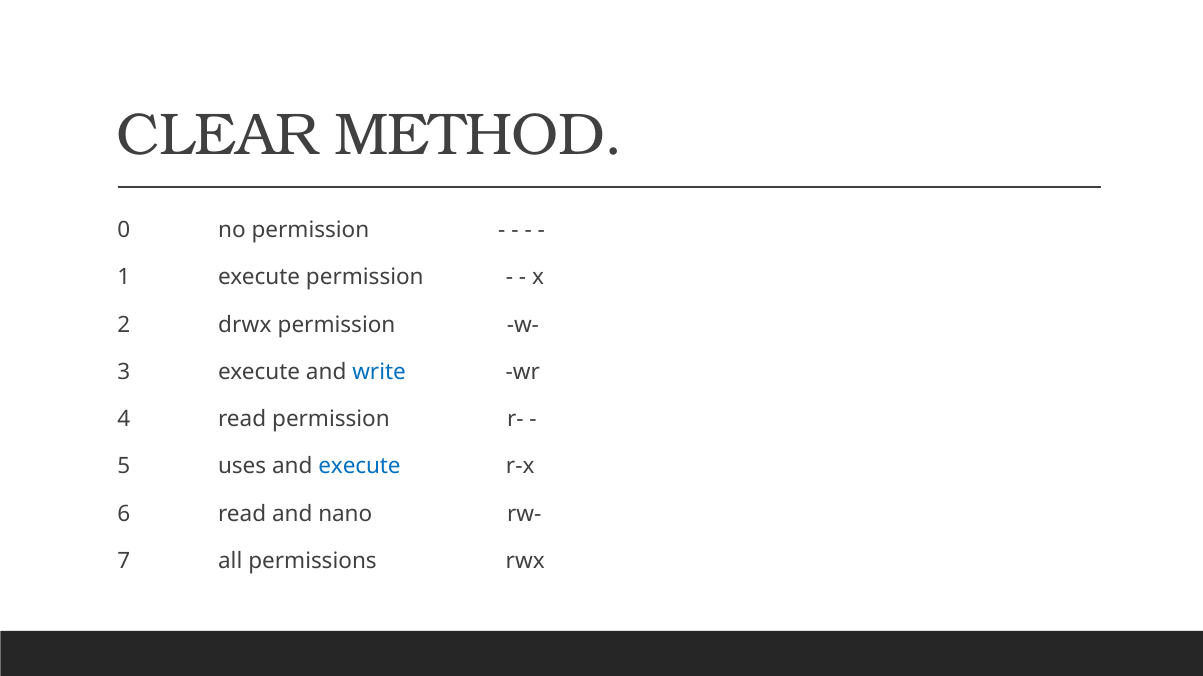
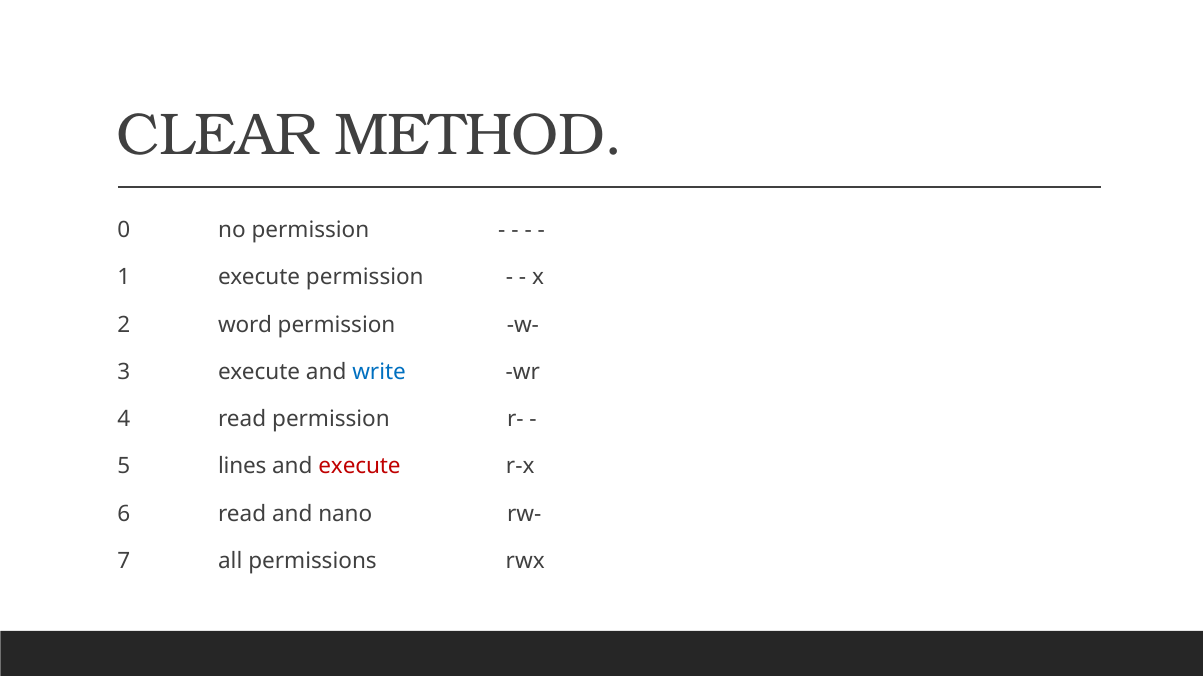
drwx: drwx -> word
uses: uses -> lines
execute at (359, 467) colour: blue -> red
